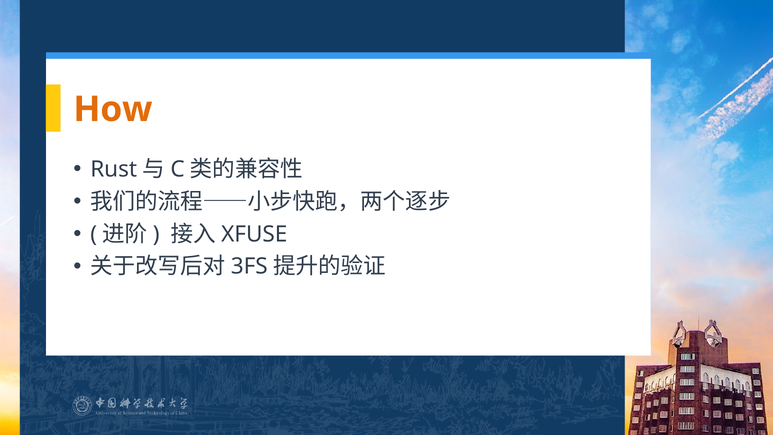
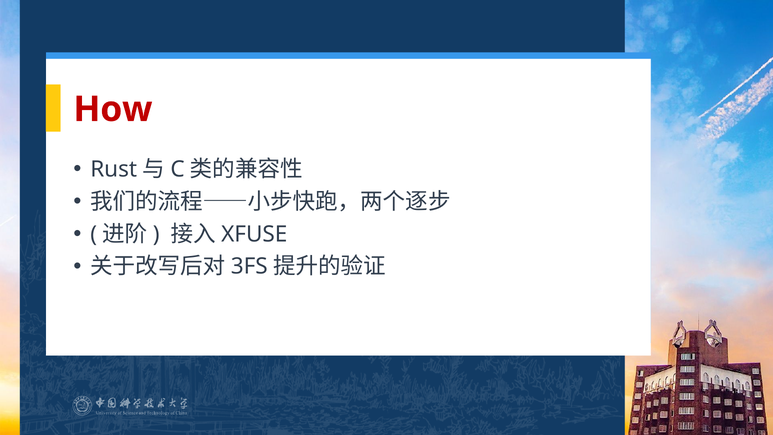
How colour: orange -> red
